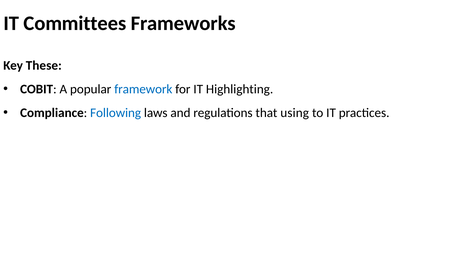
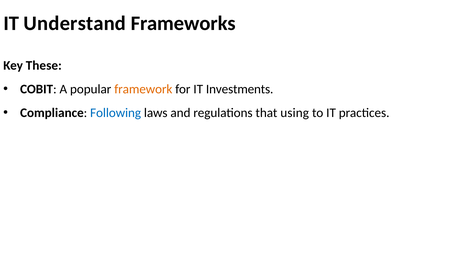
Committees: Committees -> Understand
framework colour: blue -> orange
Highlighting: Highlighting -> Investments
